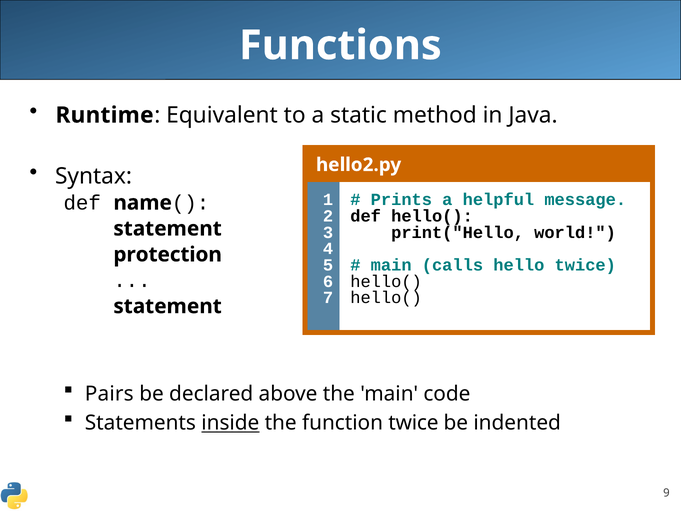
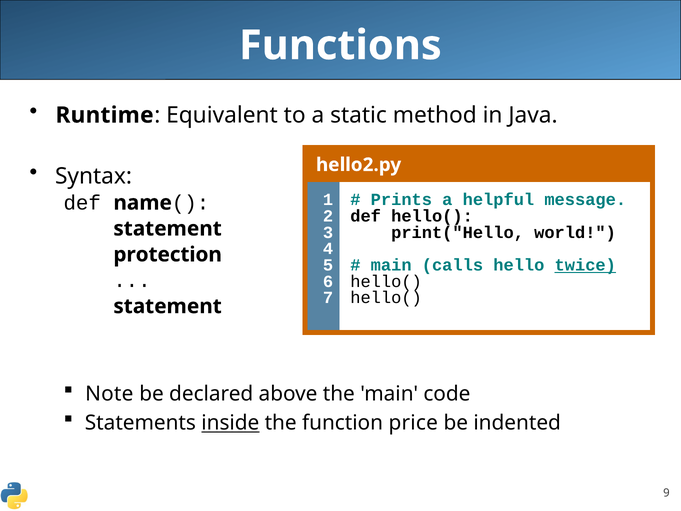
twice at (585, 265) underline: none -> present
Pairs: Pairs -> Note
function twice: twice -> price
